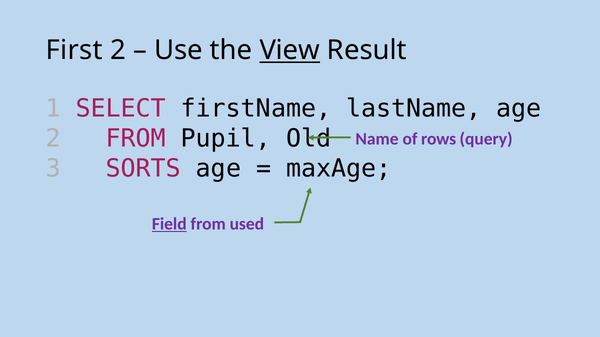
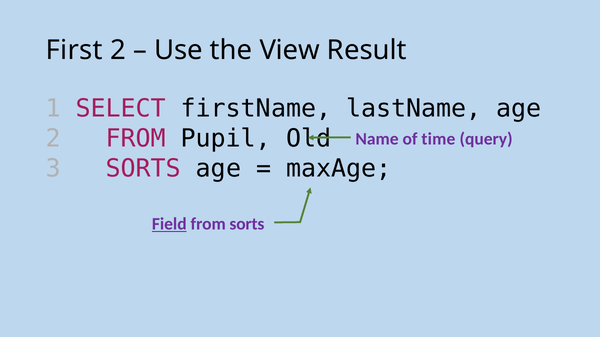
View underline: present -> none
rows: rows -> time
from used: used -> sorts
